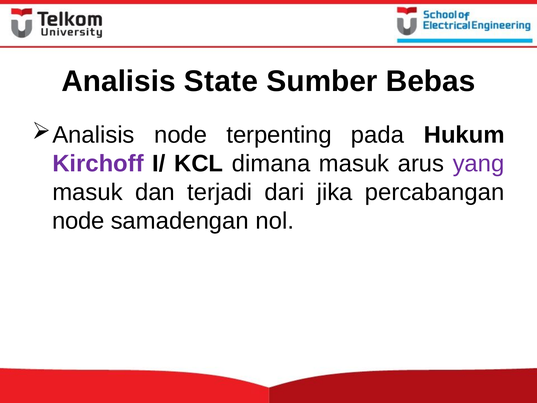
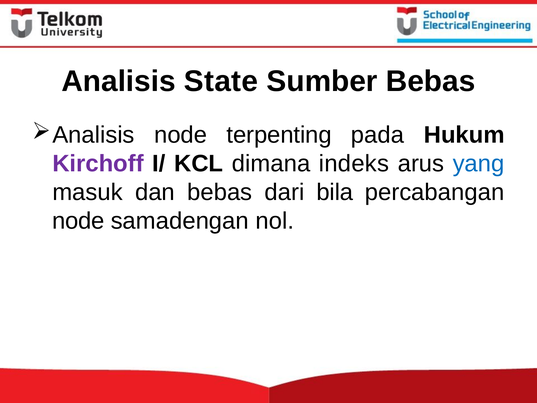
dimana masuk: masuk -> indeks
yang colour: purple -> blue
dan terjadi: terjadi -> bebas
jika: jika -> bila
